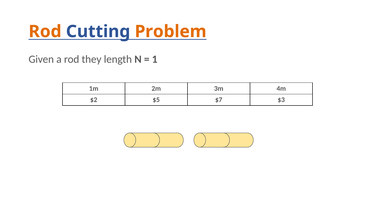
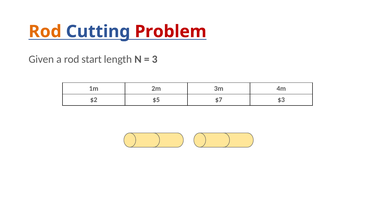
Problem colour: orange -> red
they: they -> start
1: 1 -> 3
